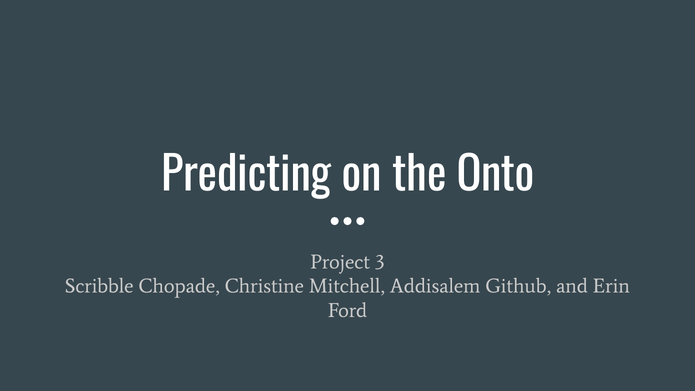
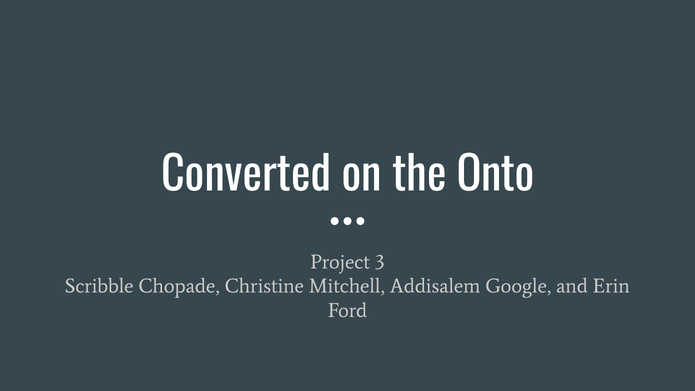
Predicting: Predicting -> Converted
Github: Github -> Google
